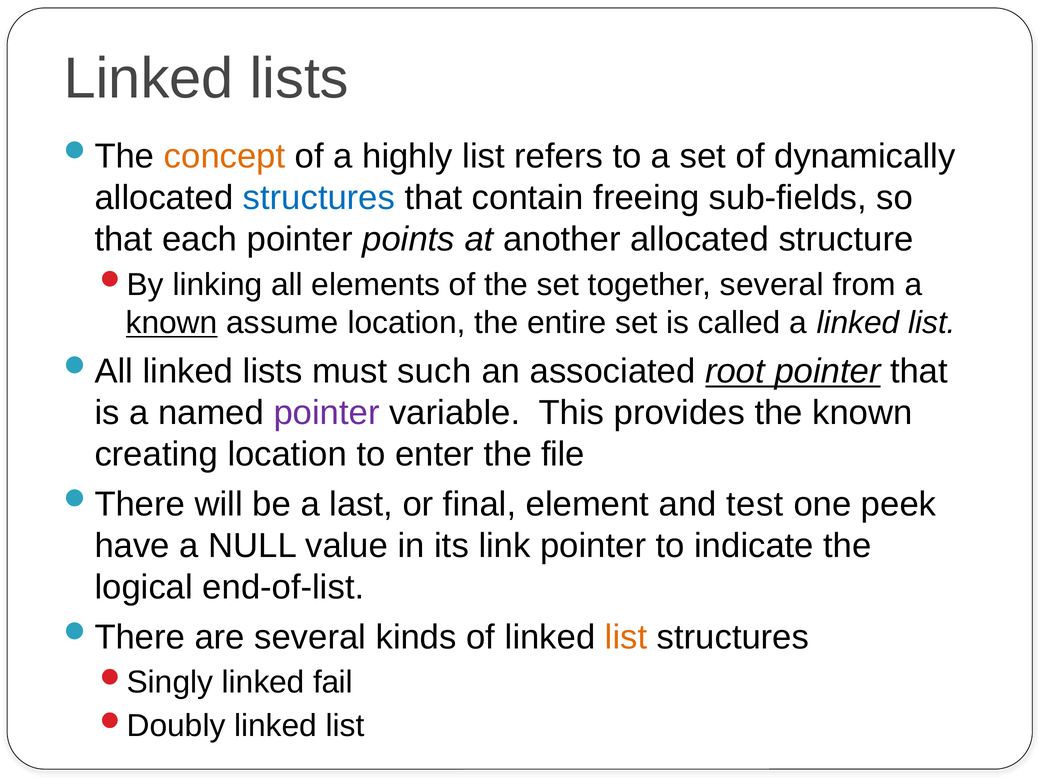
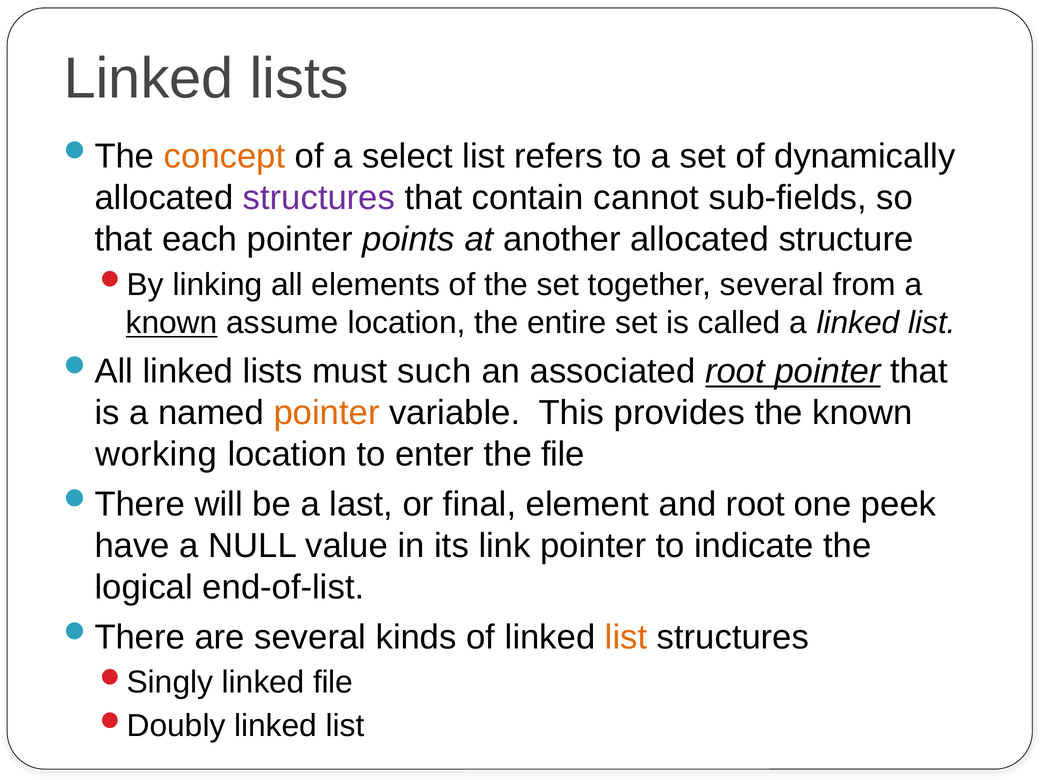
highly: highly -> select
structures at (319, 198) colour: blue -> purple
freeing: freeing -> cannot
pointer at (327, 413) colour: purple -> orange
creating: creating -> working
and test: test -> root
linked fail: fail -> file
